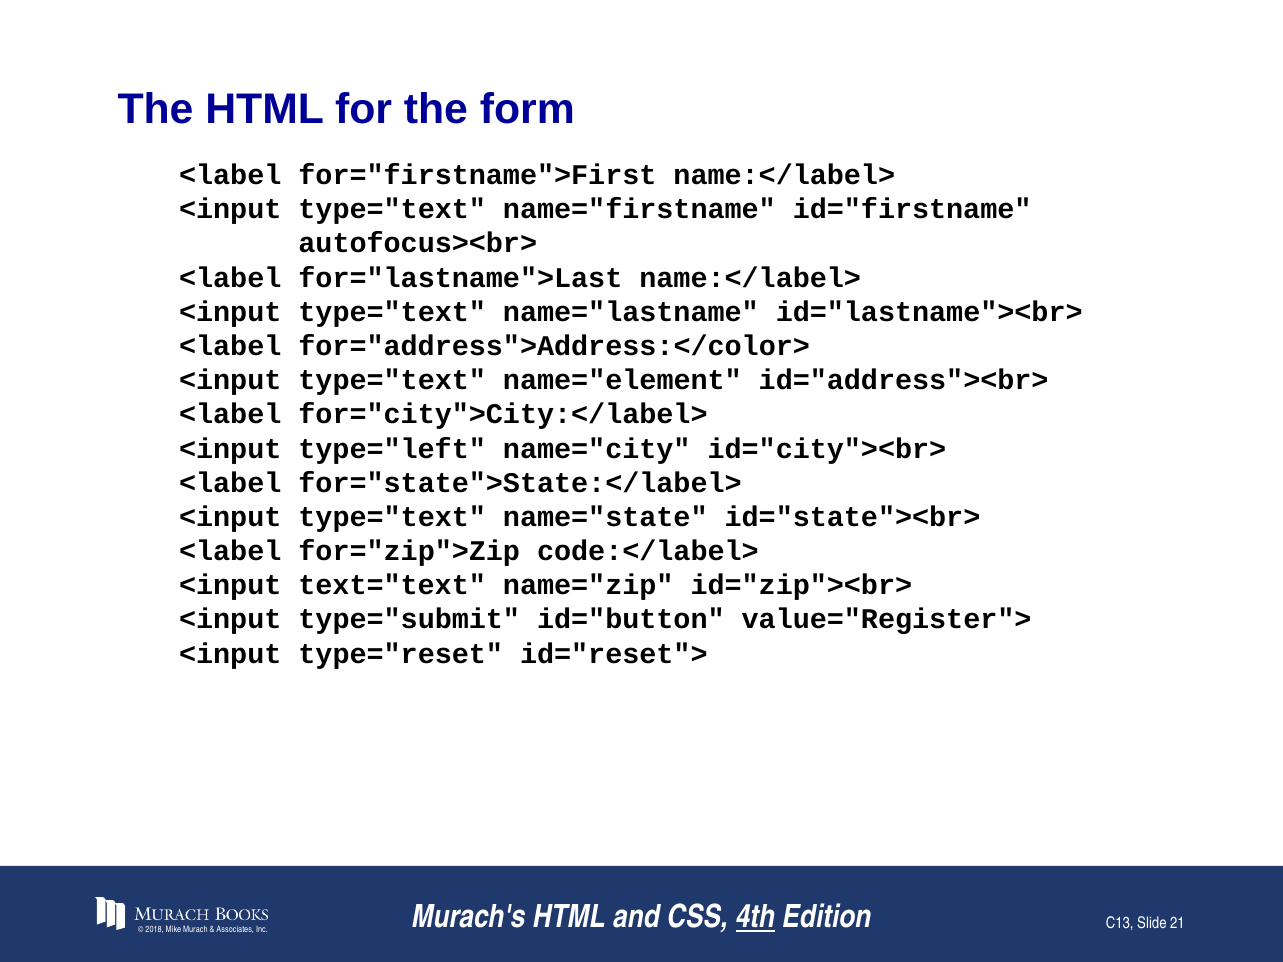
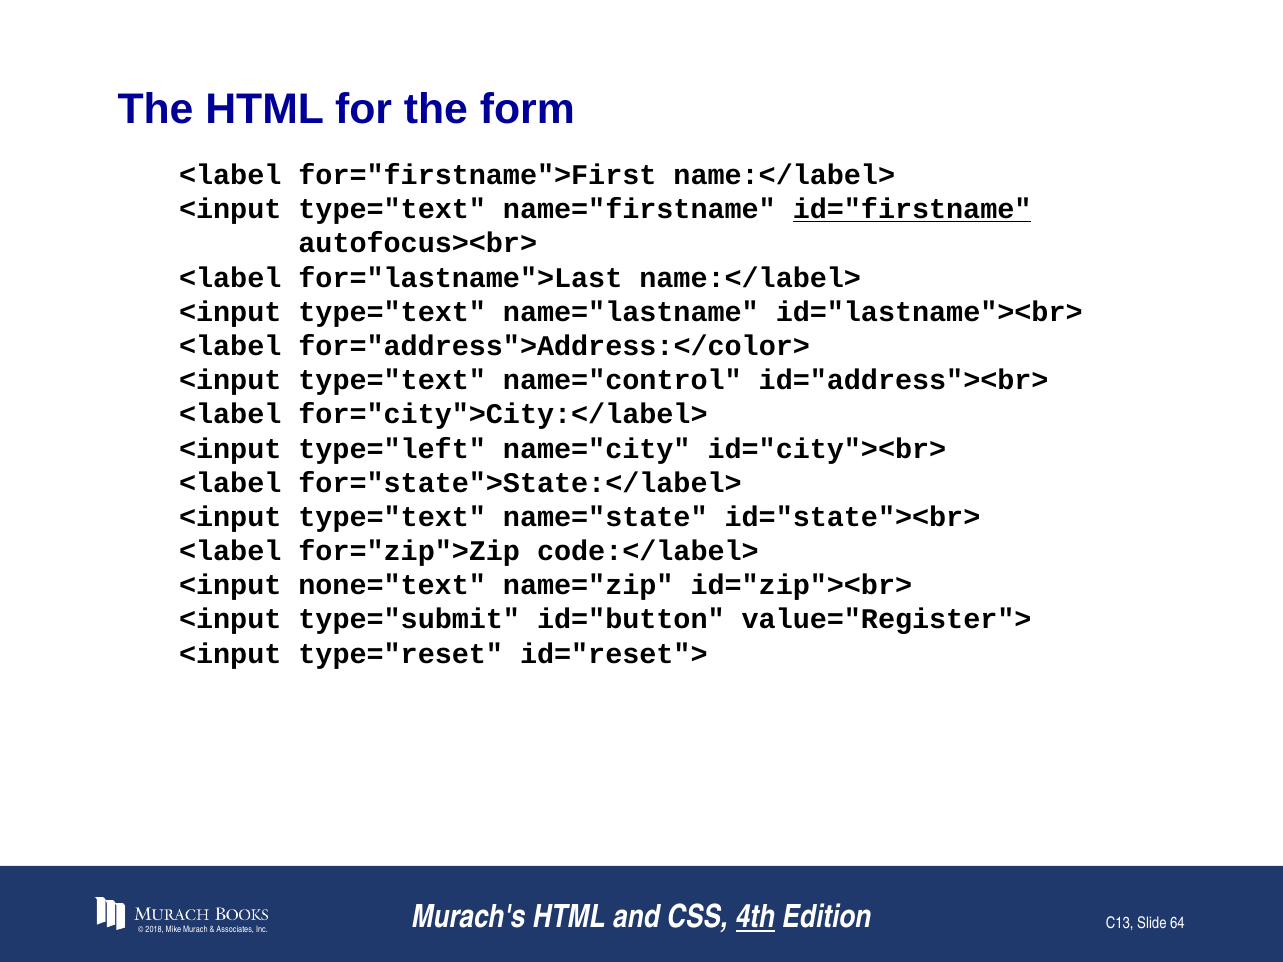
id="firstname underline: none -> present
name="element: name="element -> name="control
text="text: text="text -> none="text
21: 21 -> 64
